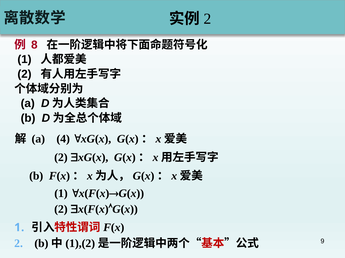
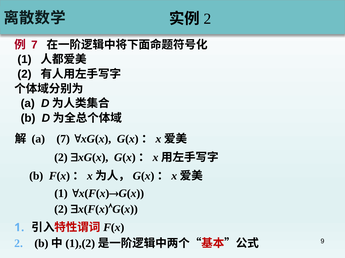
8 at (34, 45): 8 -> 7
a 4: 4 -> 7
